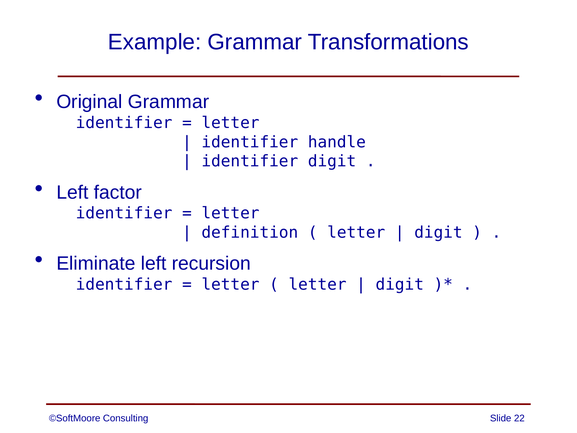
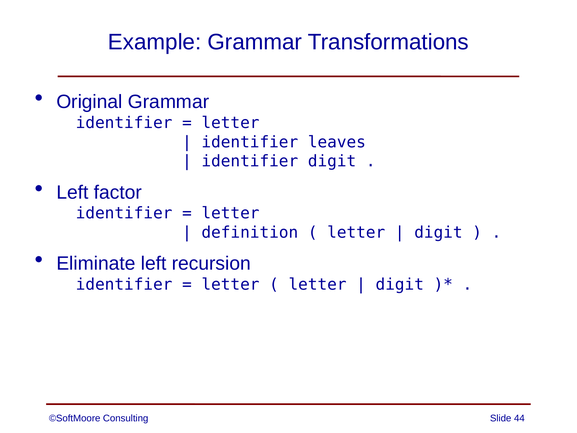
handle: handle -> leaves
22: 22 -> 44
